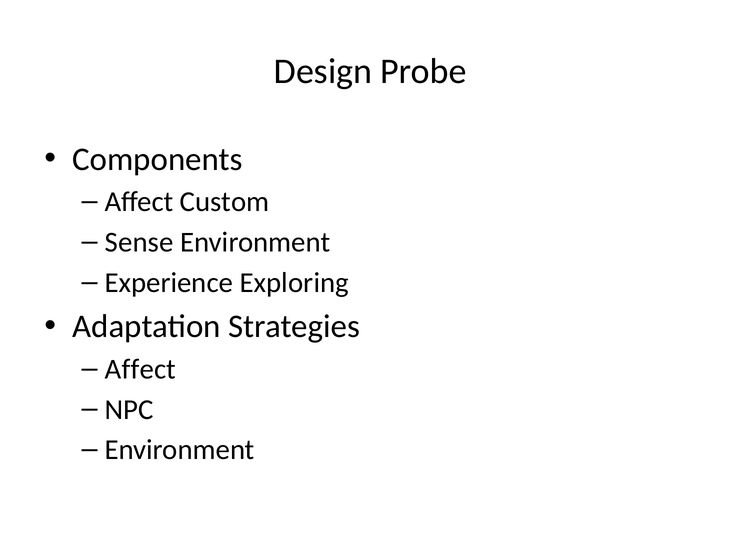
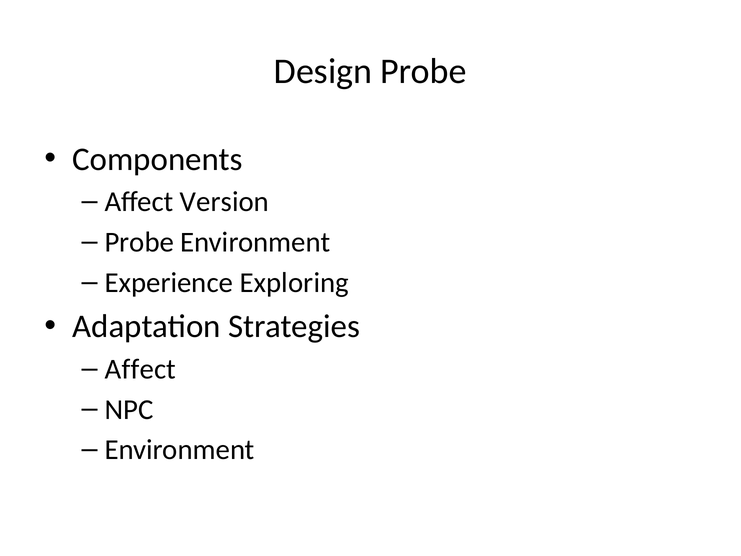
Custom: Custom -> Version
Sense at (139, 242): Sense -> Probe
